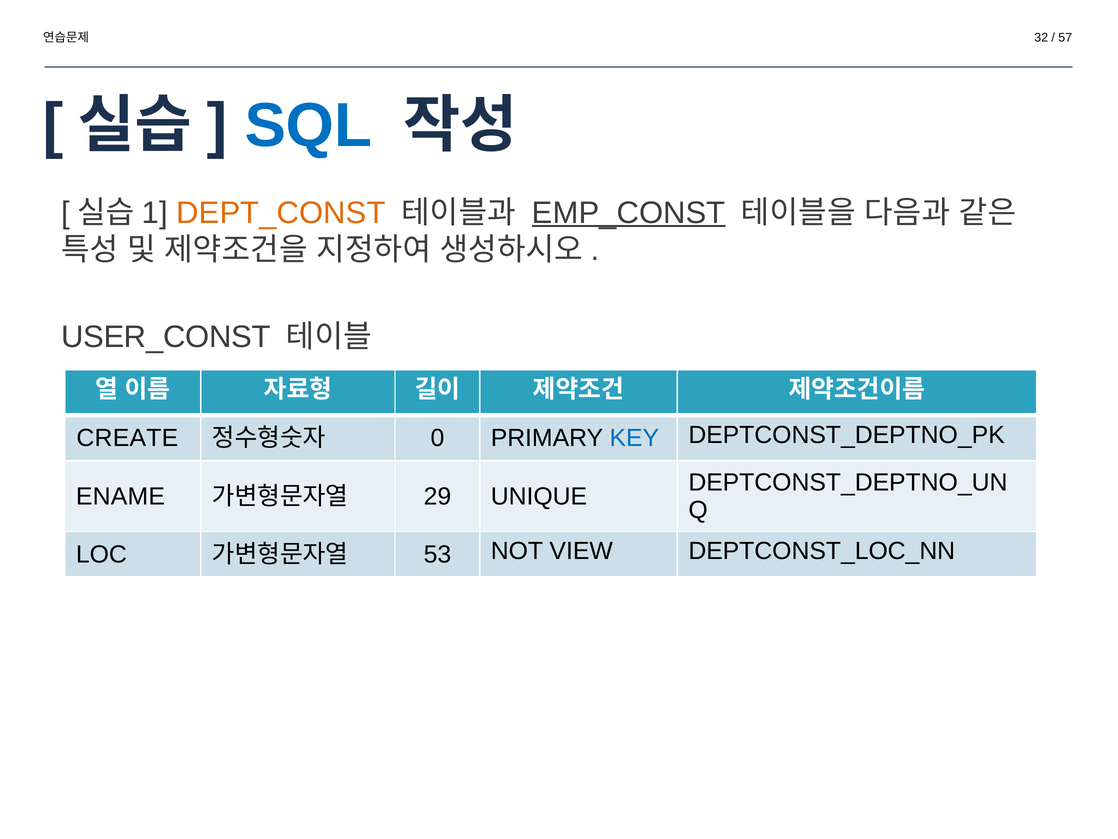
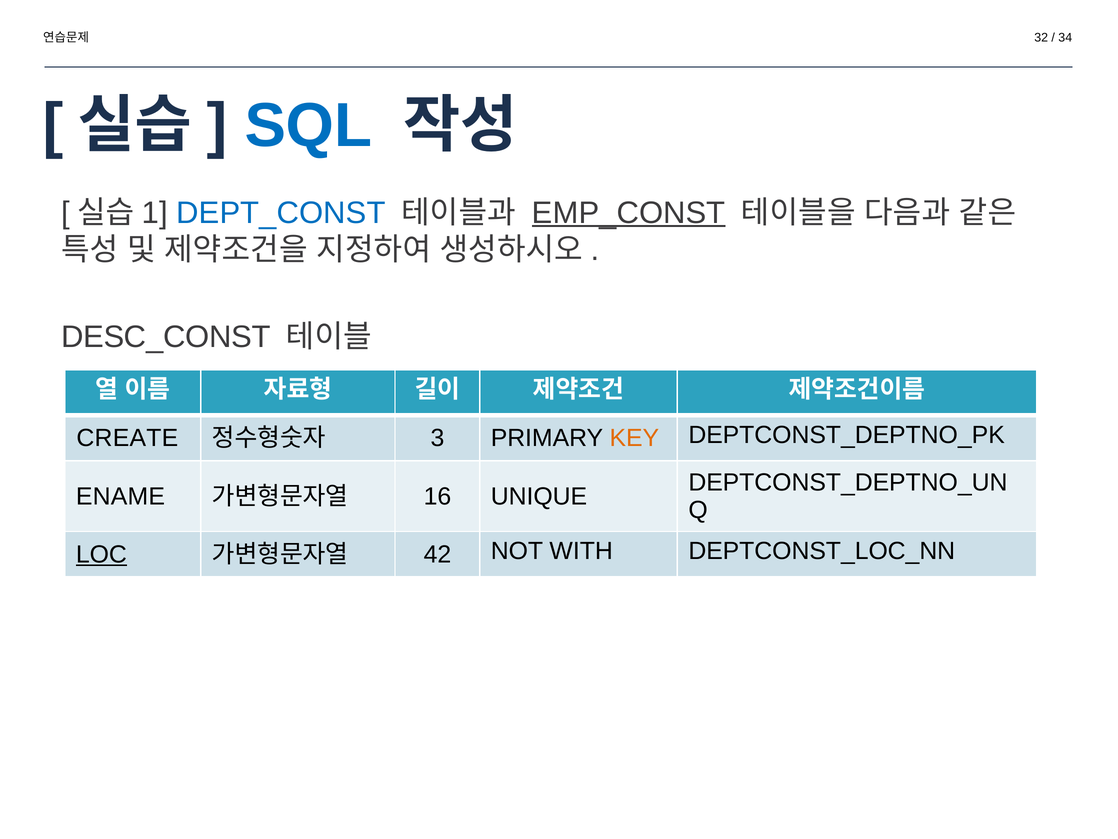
57: 57 -> 34
DEPT_CONST colour: orange -> blue
USER_CONST: USER_CONST -> DESC_CONST
0: 0 -> 3
KEY colour: blue -> orange
29: 29 -> 16
LOC underline: none -> present
53: 53 -> 42
VIEW: VIEW -> WITH
